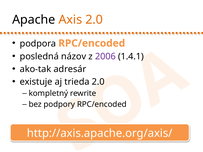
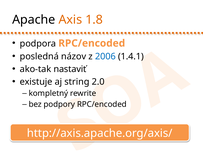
Axis 2.0: 2.0 -> 1.8
2006 colour: purple -> blue
adresár: adresár -> nastaviť
trieda: trieda -> string
